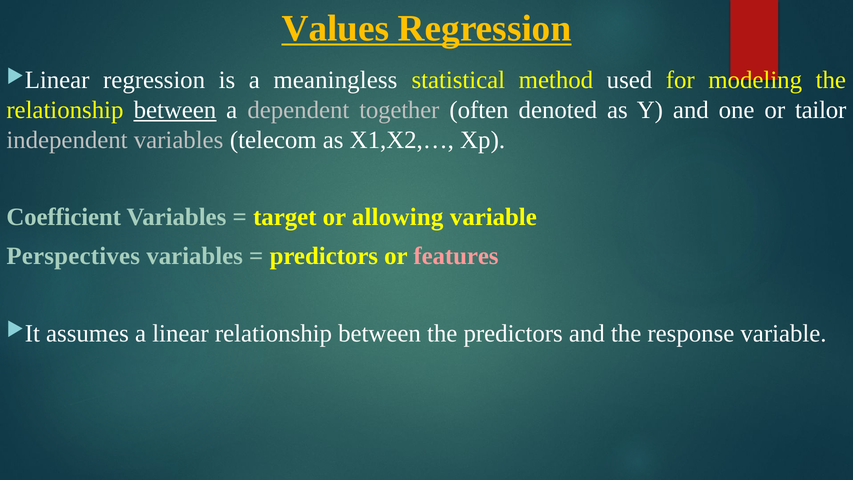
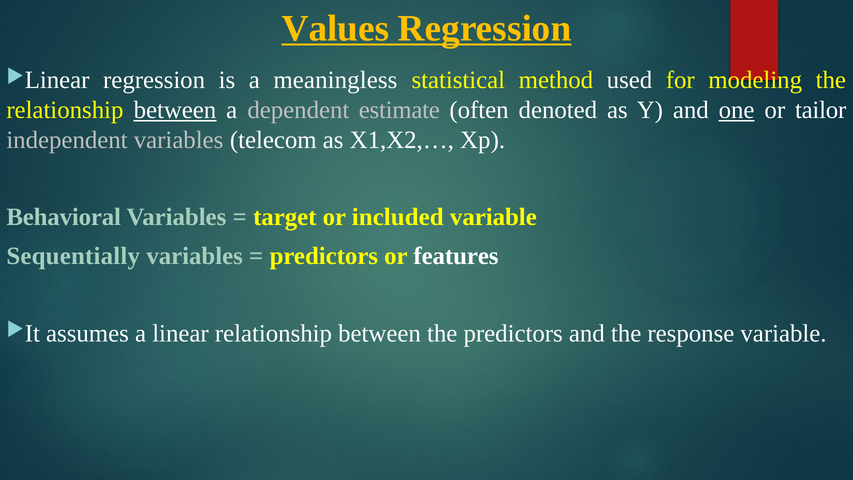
together: together -> estimate
one underline: none -> present
Coefficient: Coefficient -> Behavioral
allowing: allowing -> included
Perspectives: Perspectives -> Sequentially
features colour: pink -> white
